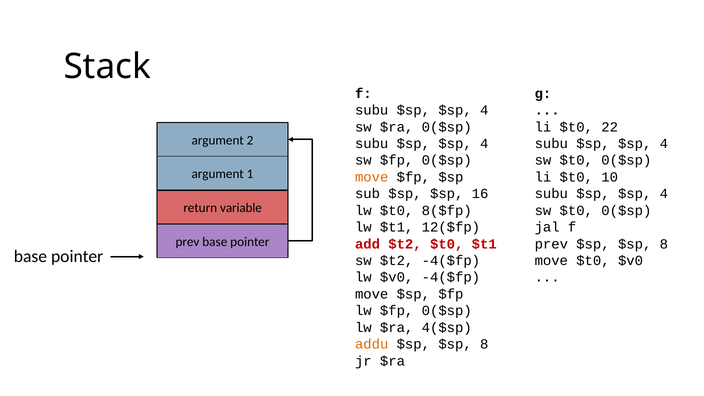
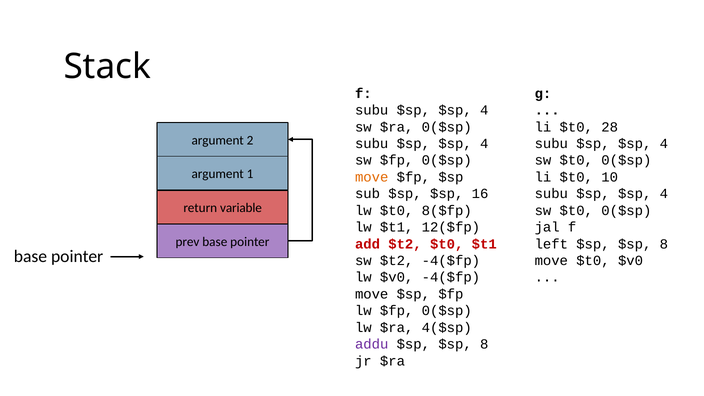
22: 22 -> 28
prev at (551, 244): prev -> left
addu colour: orange -> purple
